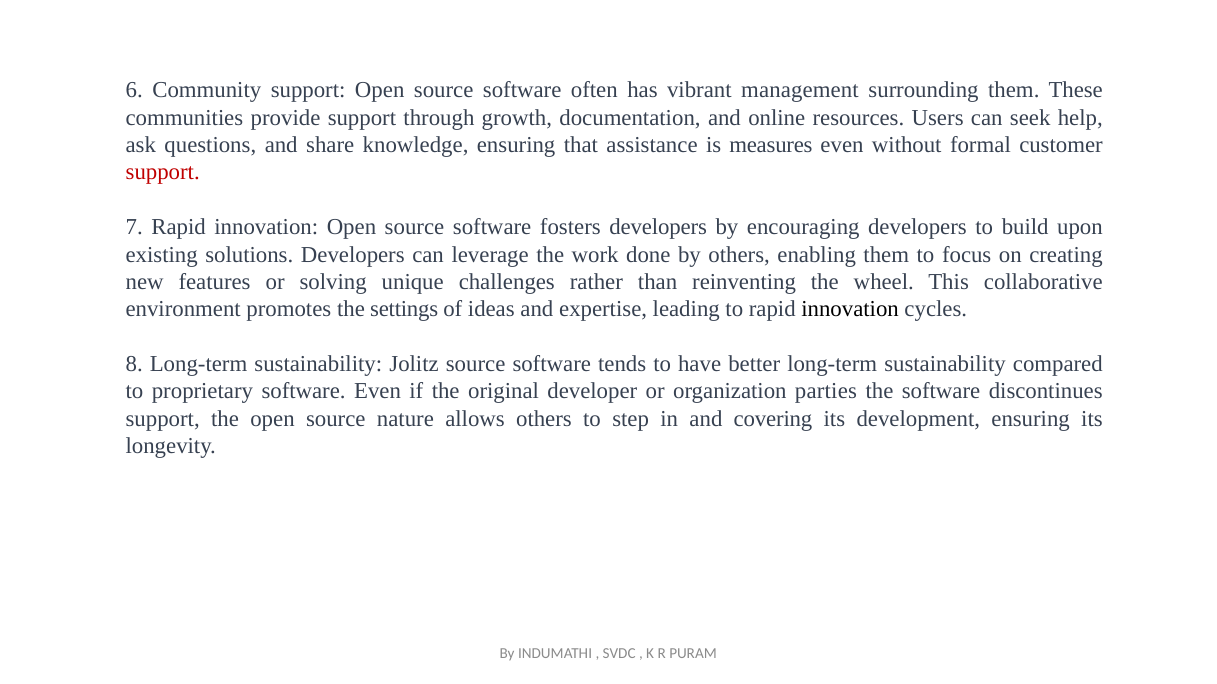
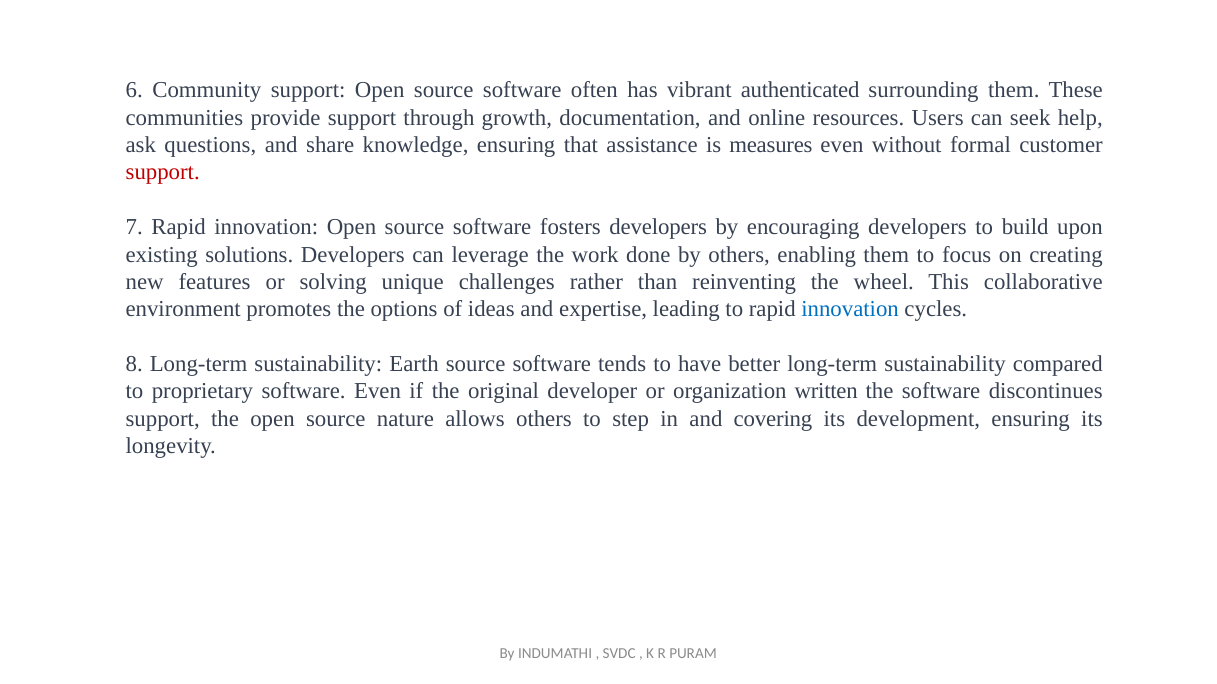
management: management -> authenticated
settings: settings -> options
innovation at (850, 309) colour: black -> blue
Jolitz: Jolitz -> Earth
parties: parties -> written
